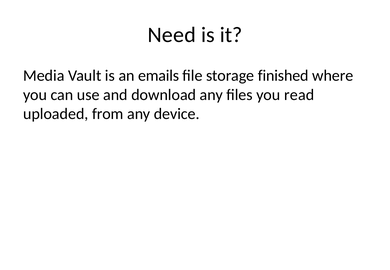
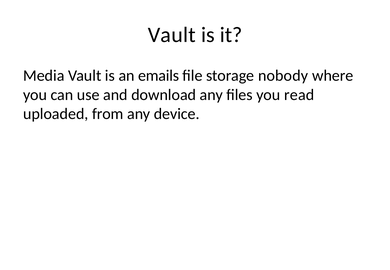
Need at (172, 35): Need -> Vault
finished: finished -> nobody
